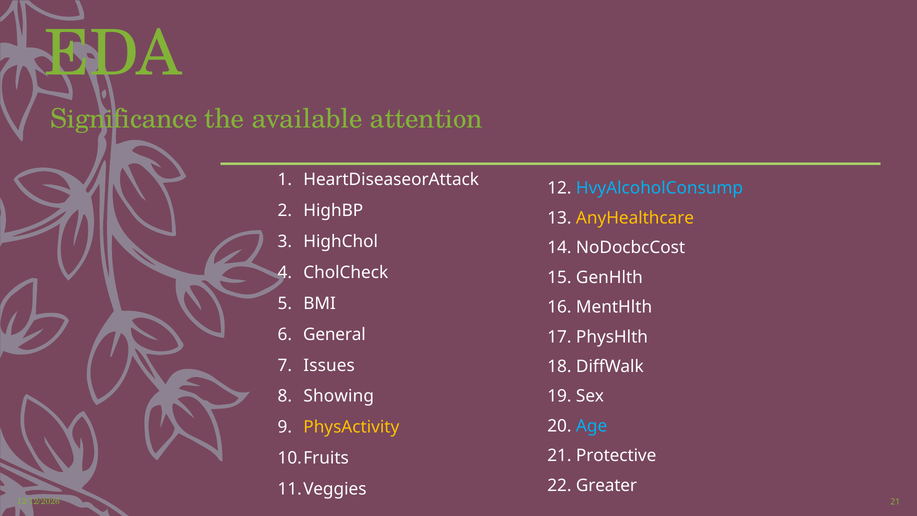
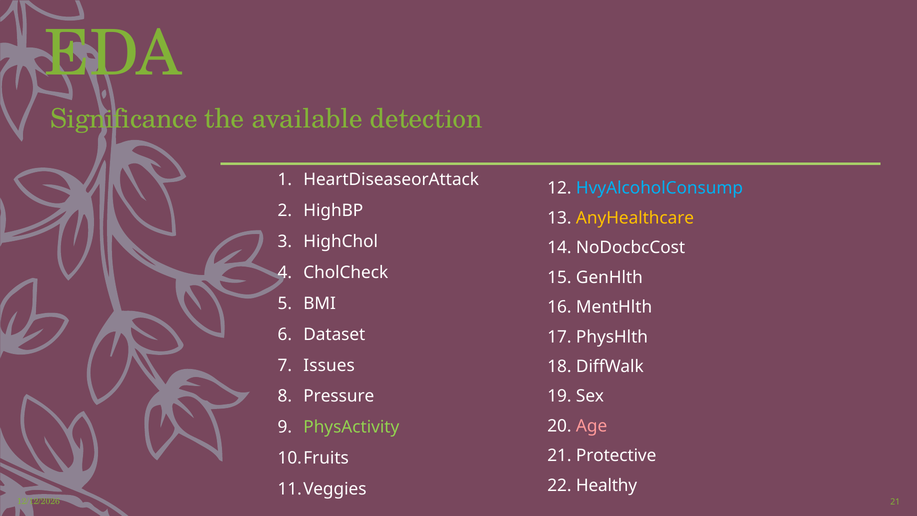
attention: attention -> detection
General: General -> Dataset
Showing: Showing -> Pressure
Age colour: light blue -> pink
PhysActivity colour: yellow -> light green
Greater: Greater -> Healthy
